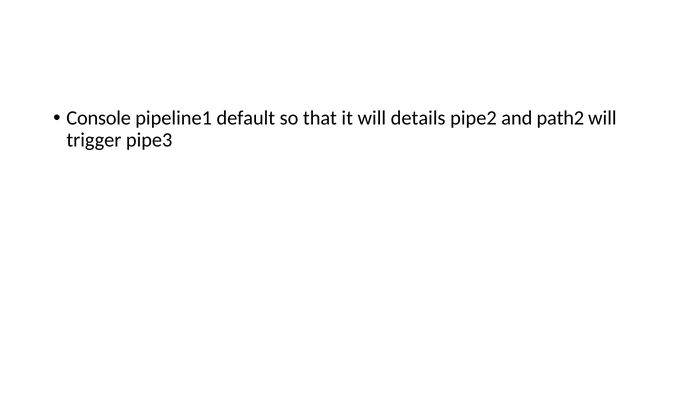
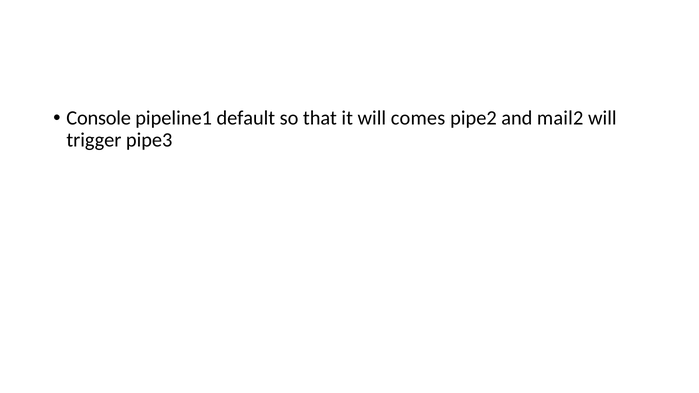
details: details -> comes
path2: path2 -> mail2
